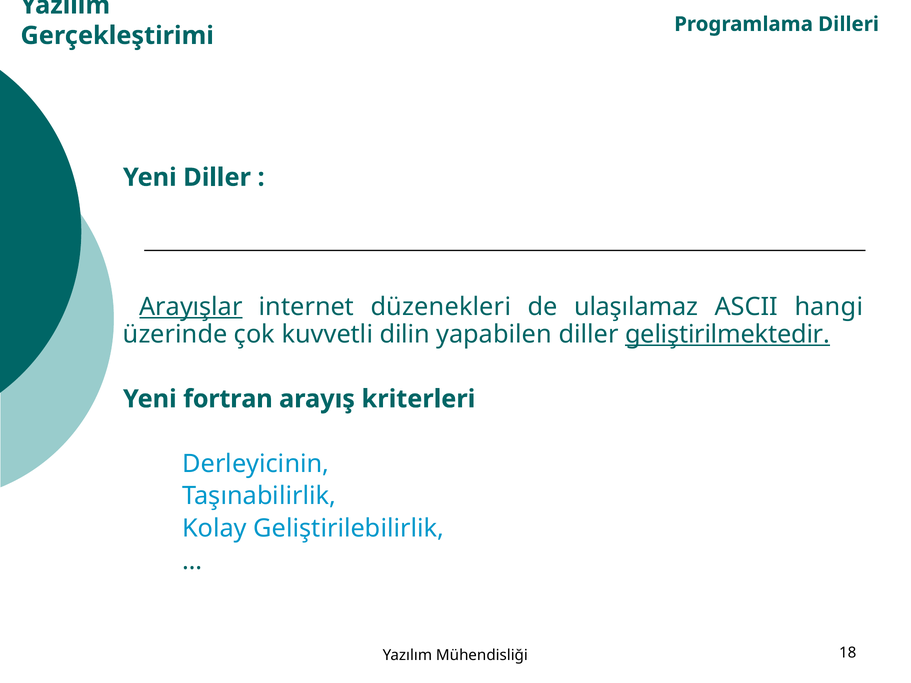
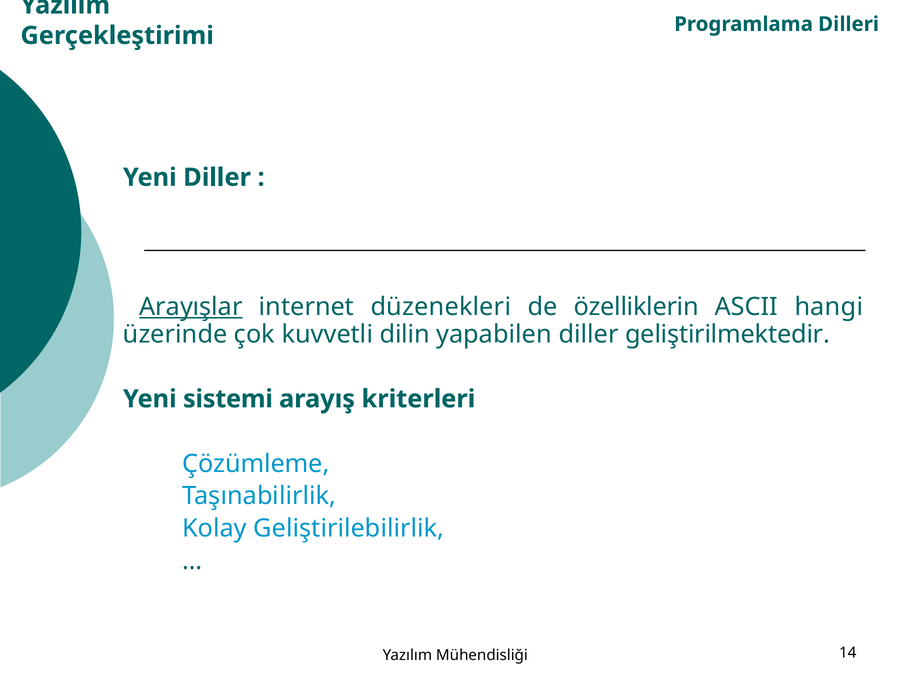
ulaşılamaz: ulaşılamaz -> özelliklerin
geliştirilmektedir underline: present -> none
fortran: fortran -> sistemi
Derleyicinin: Derleyicinin -> Çözümleme
18: 18 -> 14
